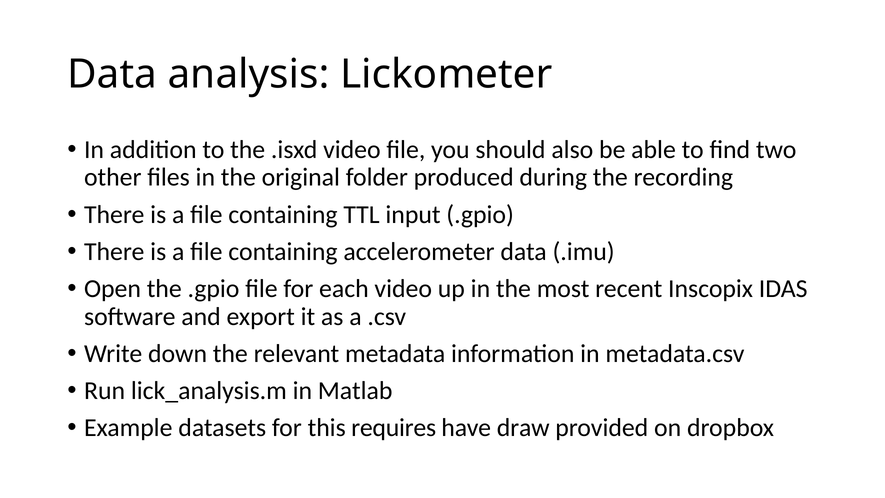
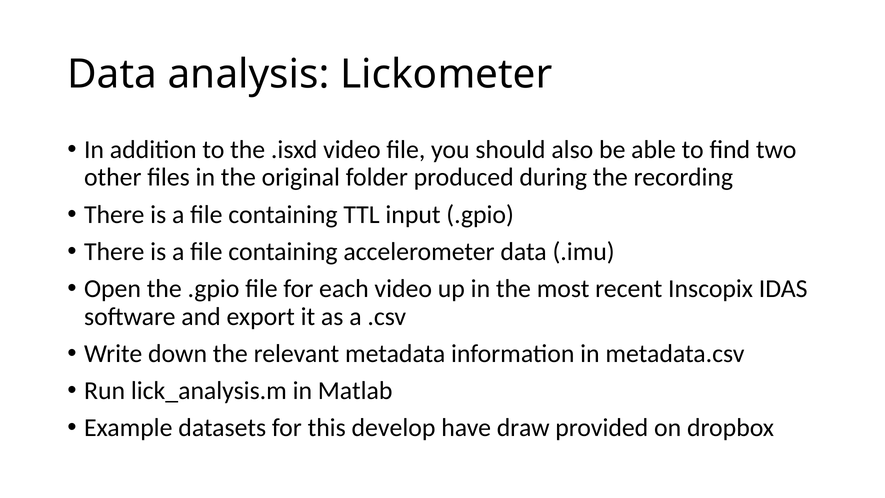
requires: requires -> develop
